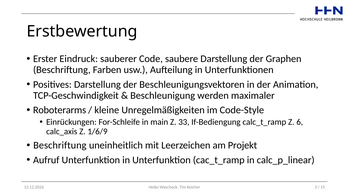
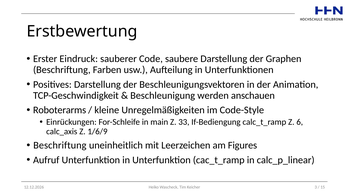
maximaler: maximaler -> anschauen
Projekt: Projekt -> Figures
